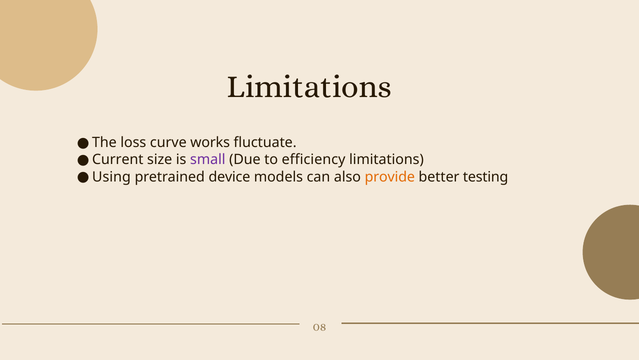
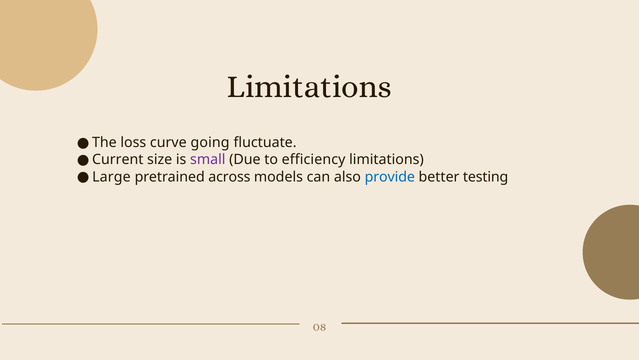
works: works -> going
Using: Using -> Large
device: device -> across
provide colour: orange -> blue
